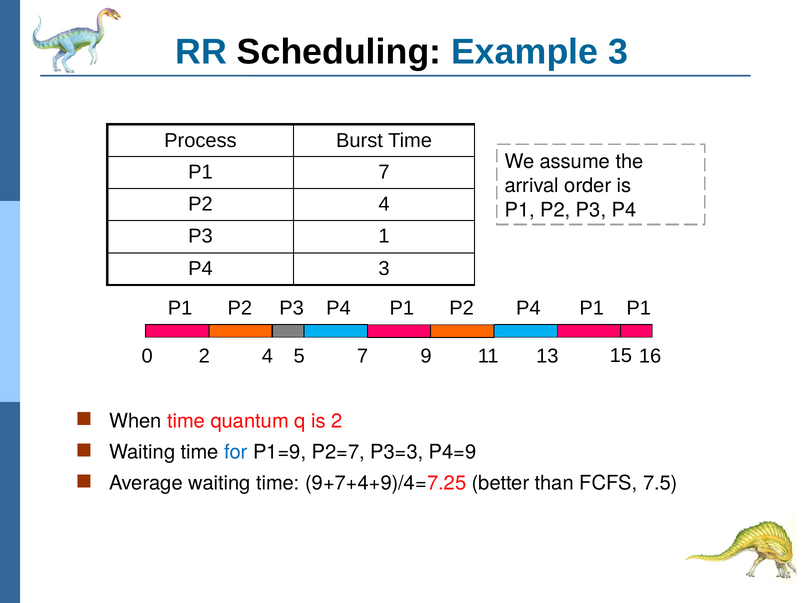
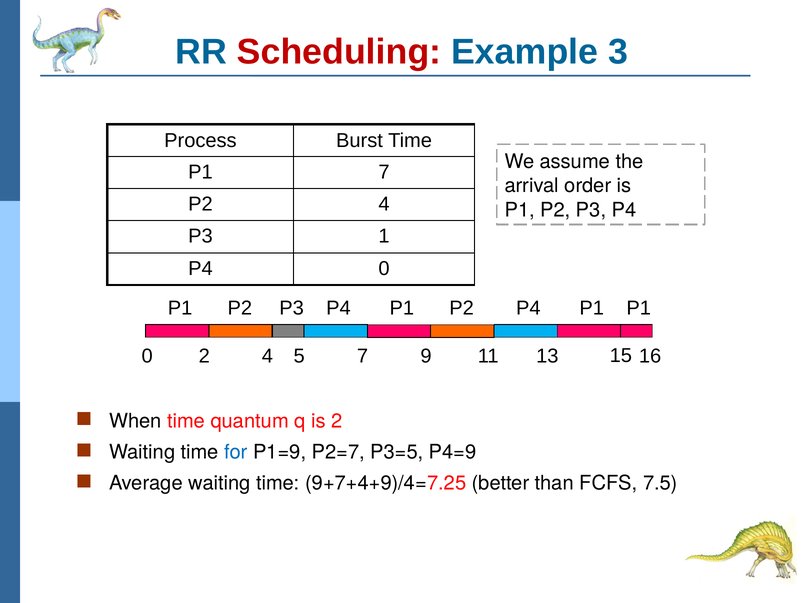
Scheduling colour: black -> red
3 at (384, 268): 3 -> 0
P3=3: P3=3 -> P3=5
